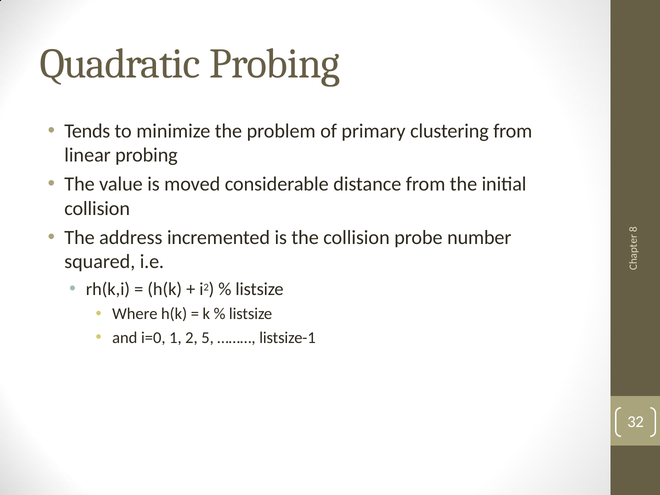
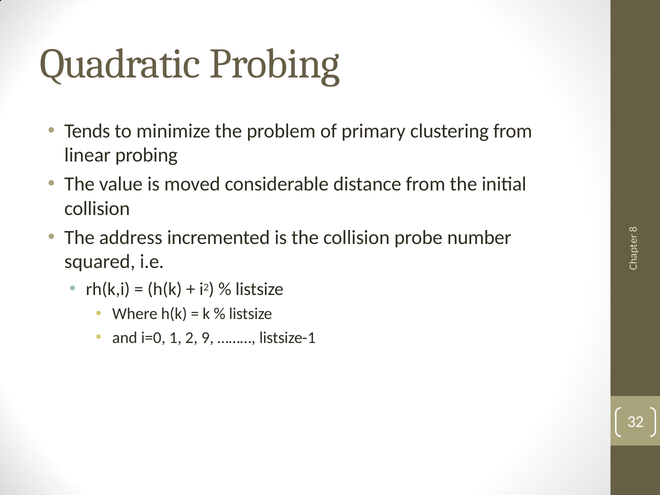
5: 5 -> 9
